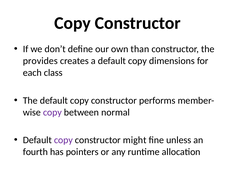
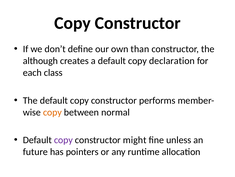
provides: provides -> although
dimensions: dimensions -> declaration
copy at (52, 112) colour: purple -> orange
fourth: fourth -> future
